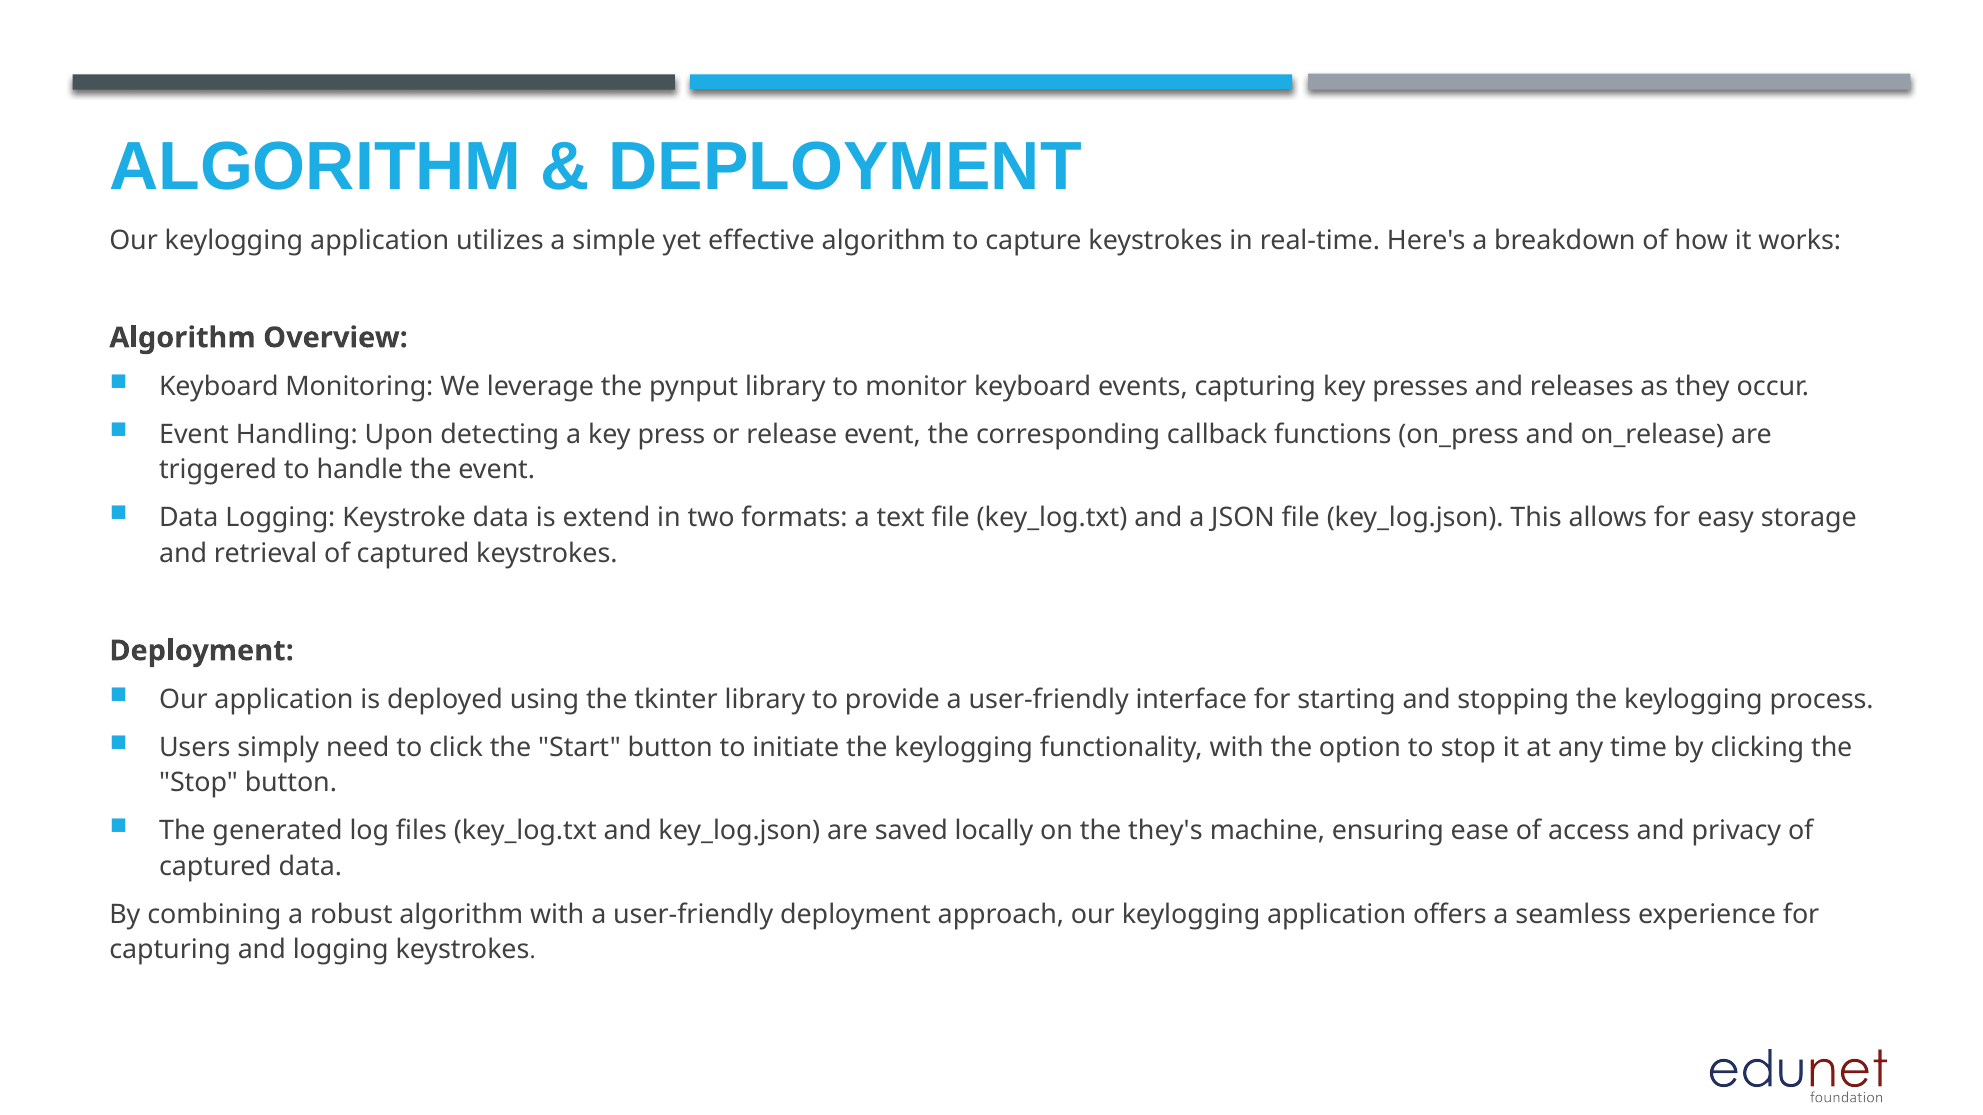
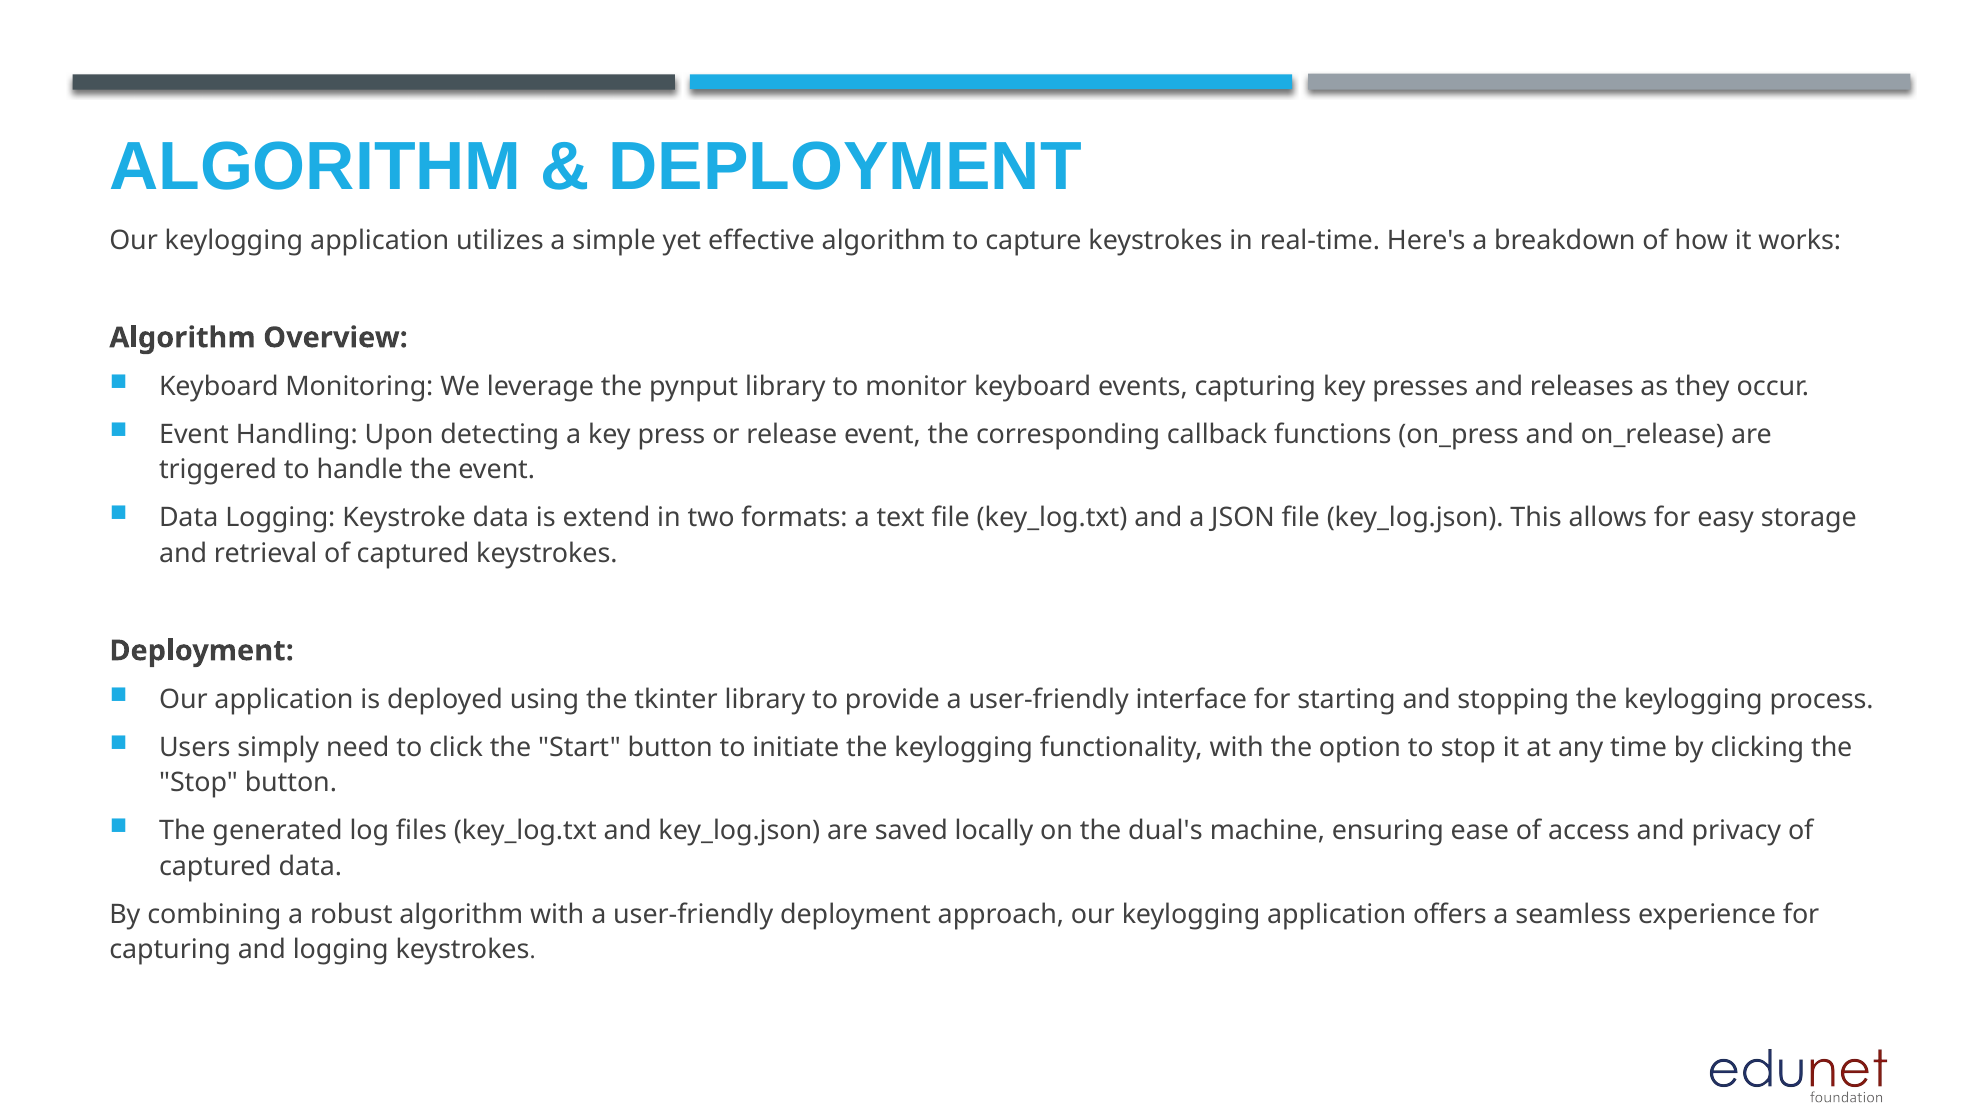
they's: they's -> dual's
